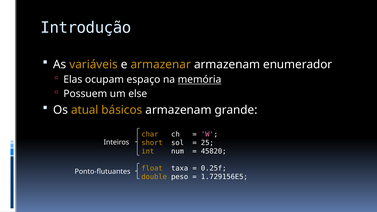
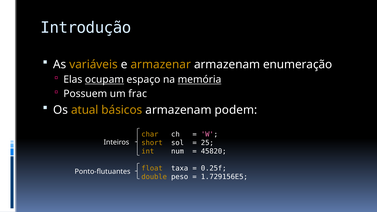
enumerador: enumerador -> enumeração
ocupam underline: none -> present
else: else -> frac
grande: grande -> podem
